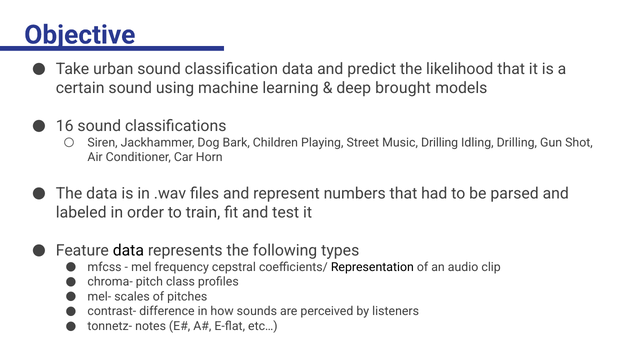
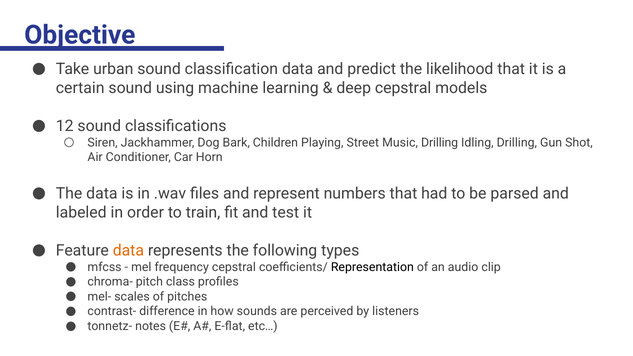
deep brought: brought -> cepstral
16: 16 -> 12
data at (128, 250) colour: black -> orange
